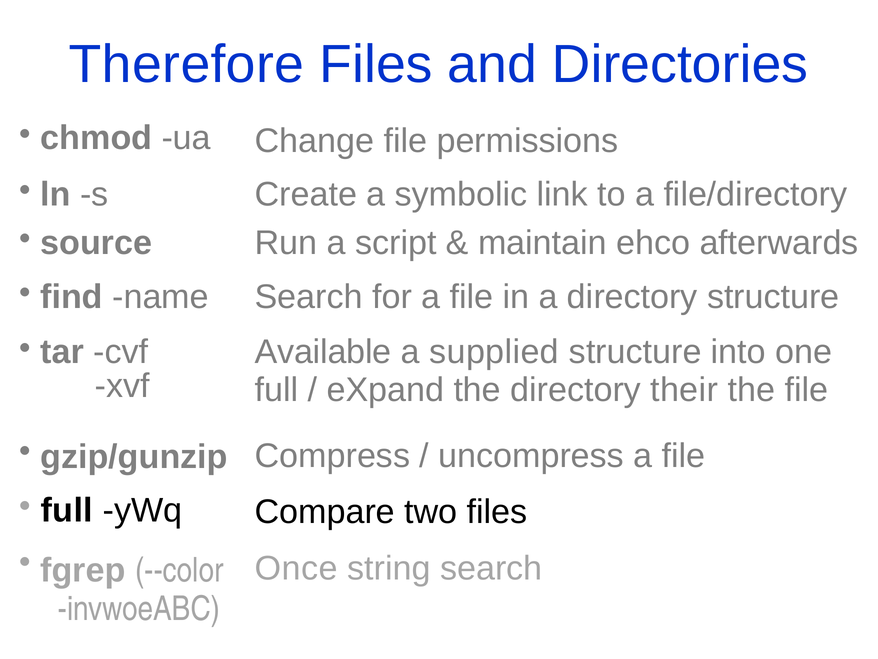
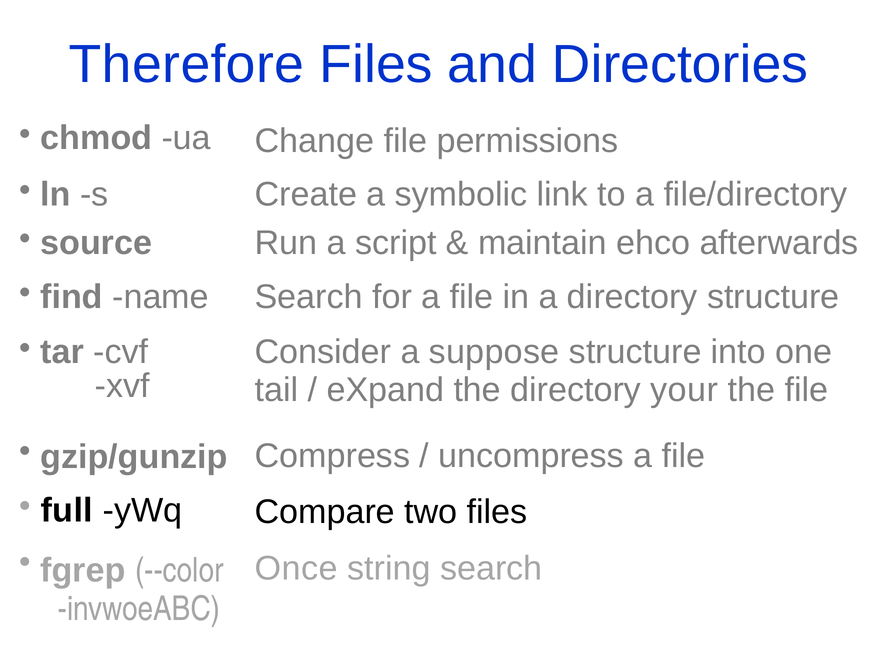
Available: Available -> Consider
supplied: supplied -> suppose
full at (277, 390): full -> tail
their: their -> your
